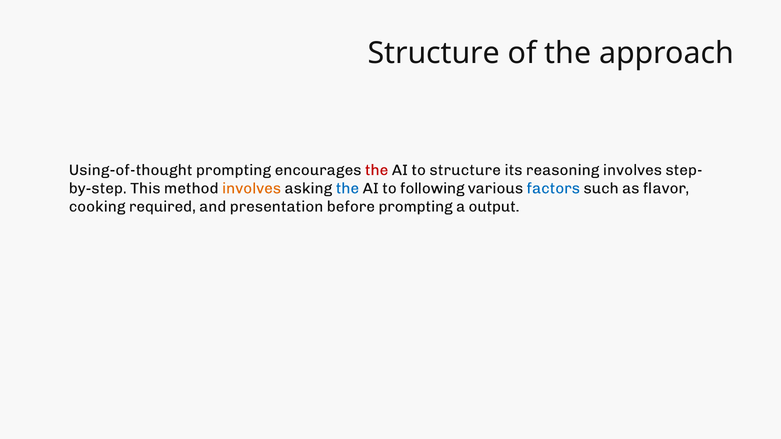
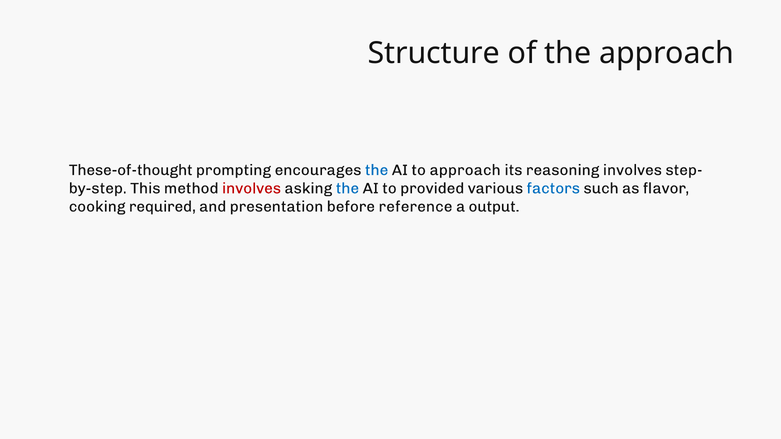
Using-of-thought: Using-of-thought -> These-of-thought
the at (377, 170) colour: red -> blue
to structure: structure -> approach
involves at (252, 188) colour: orange -> red
following: following -> provided
before prompting: prompting -> reference
